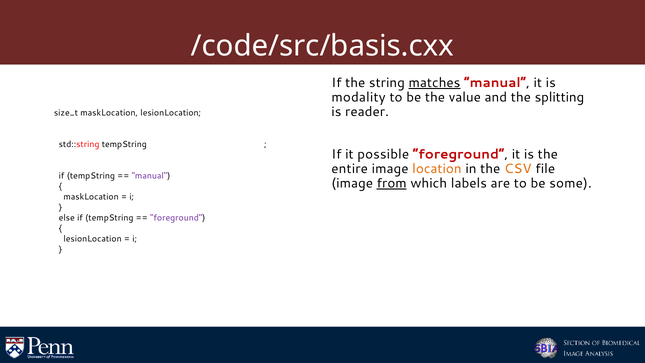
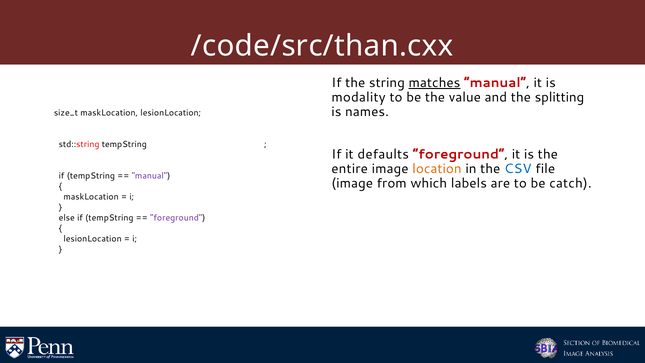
/code/src/basis.cxx: /code/src/basis.cxx -> /code/src/than.cxx
reader: reader -> names
possible: possible -> defaults
CSV colour: orange -> blue
from at (392, 183) underline: present -> none
some: some -> catch
